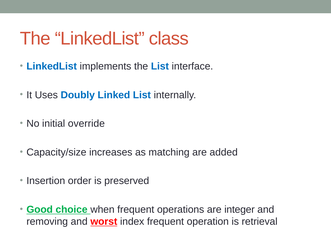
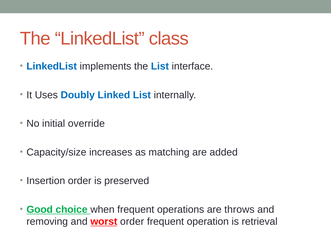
integer: integer -> throws
worst index: index -> order
